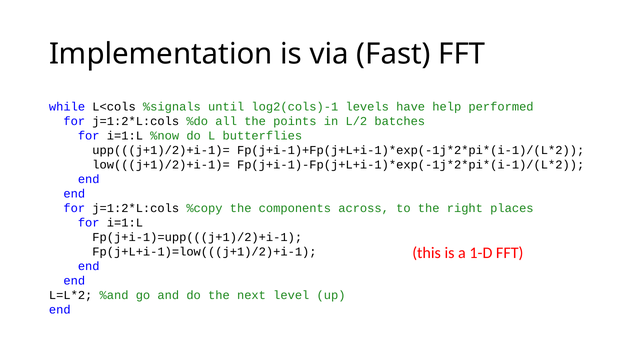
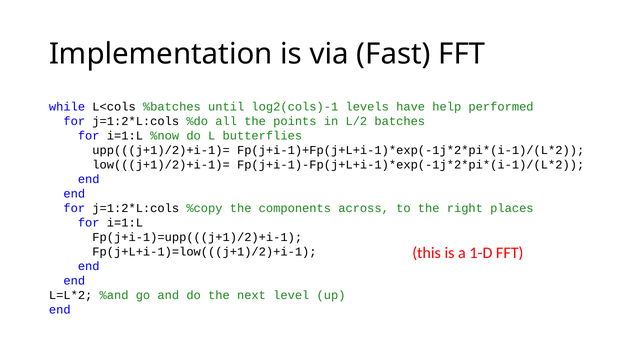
%signals: %signals -> %batches
